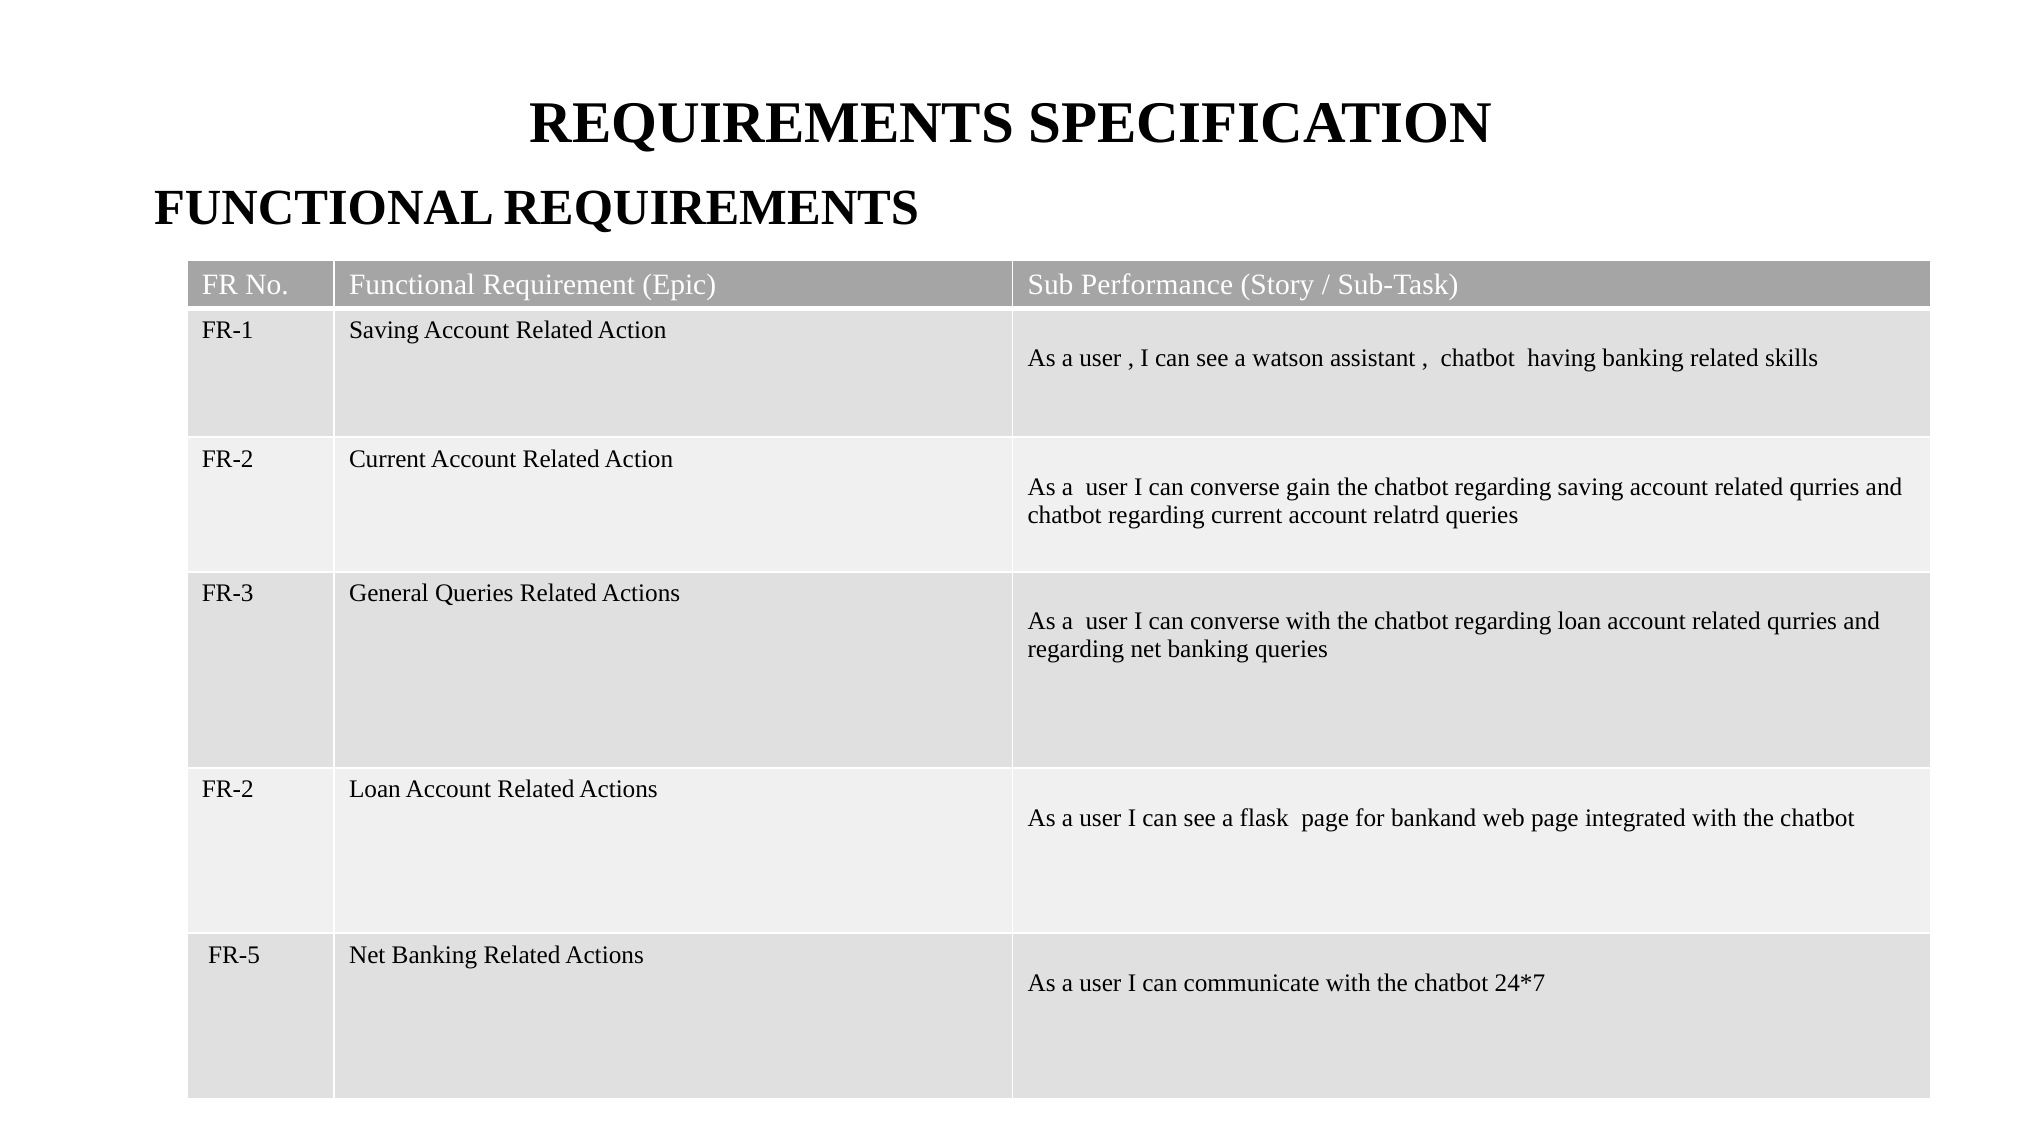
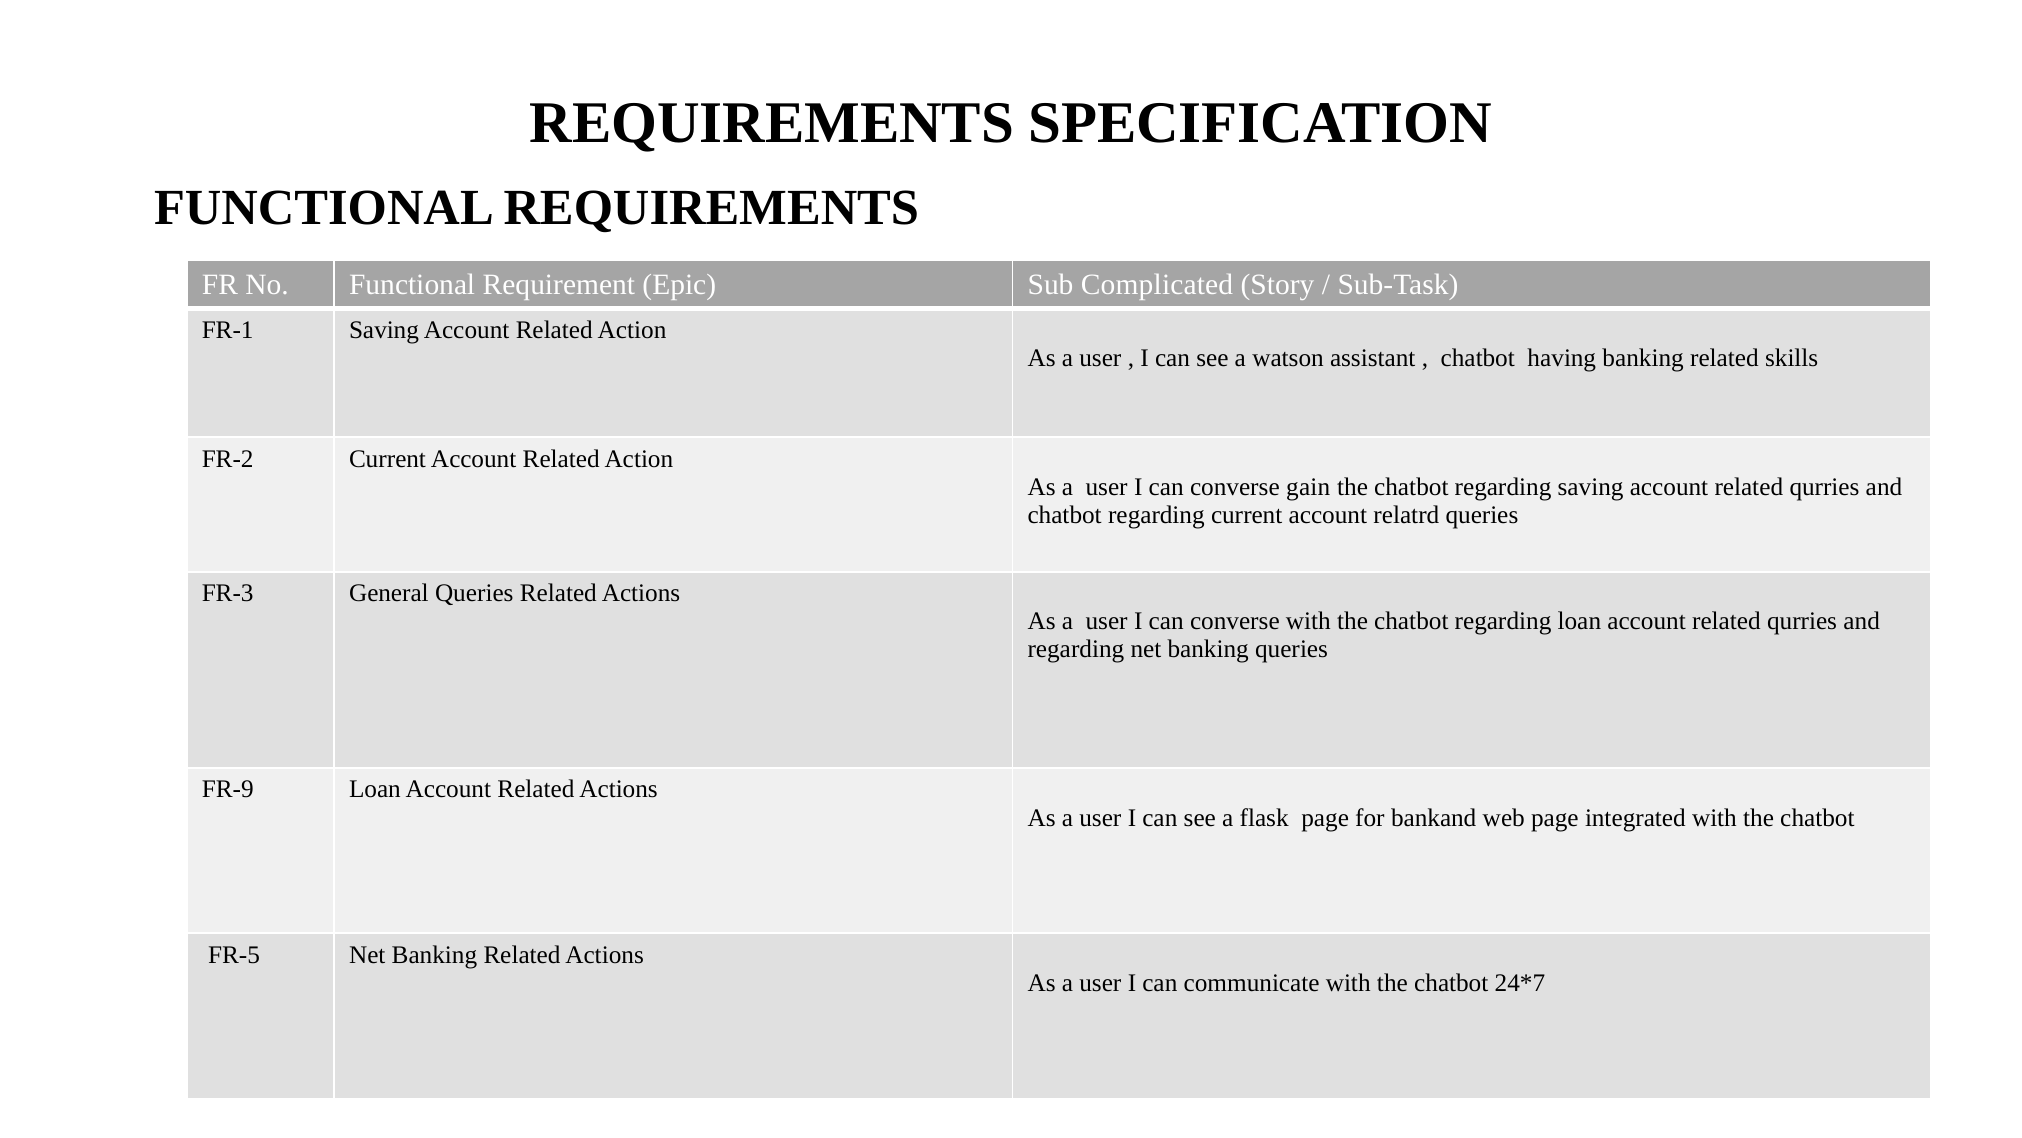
Performance: Performance -> Complicated
FR-2 at (228, 789): FR-2 -> FR-9
